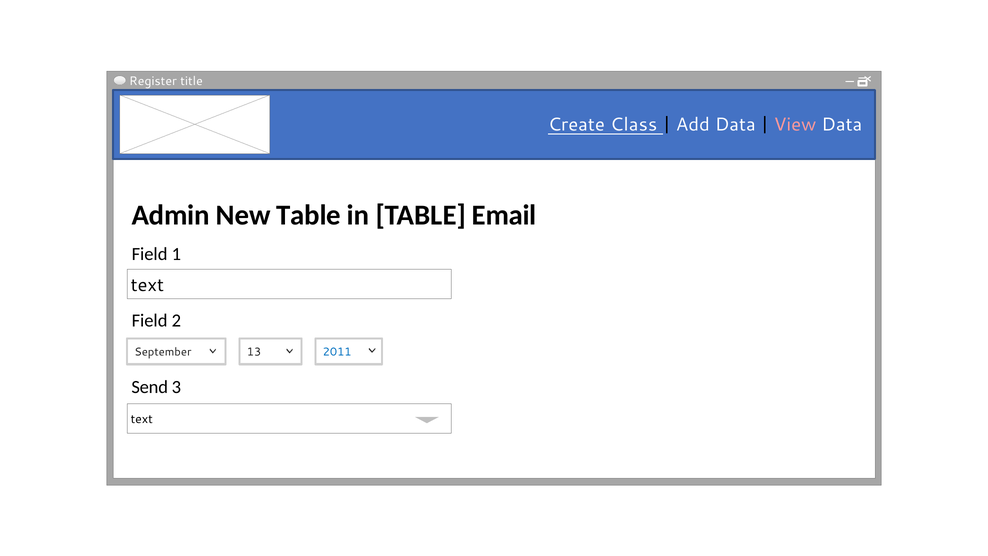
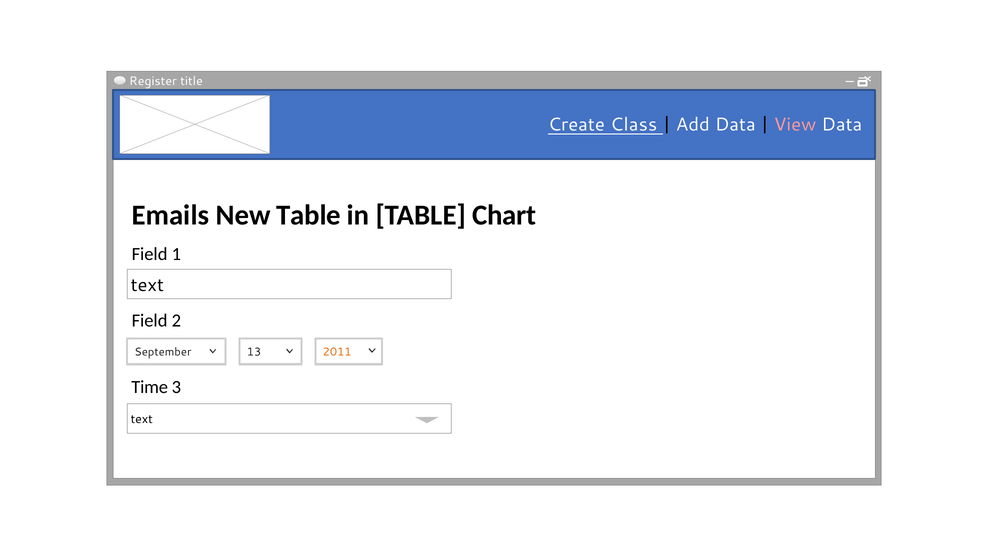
Admin: Admin -> Emails
Email: Email -> Chart
2011 colour: blue -> orange
Send: Send -> Time
